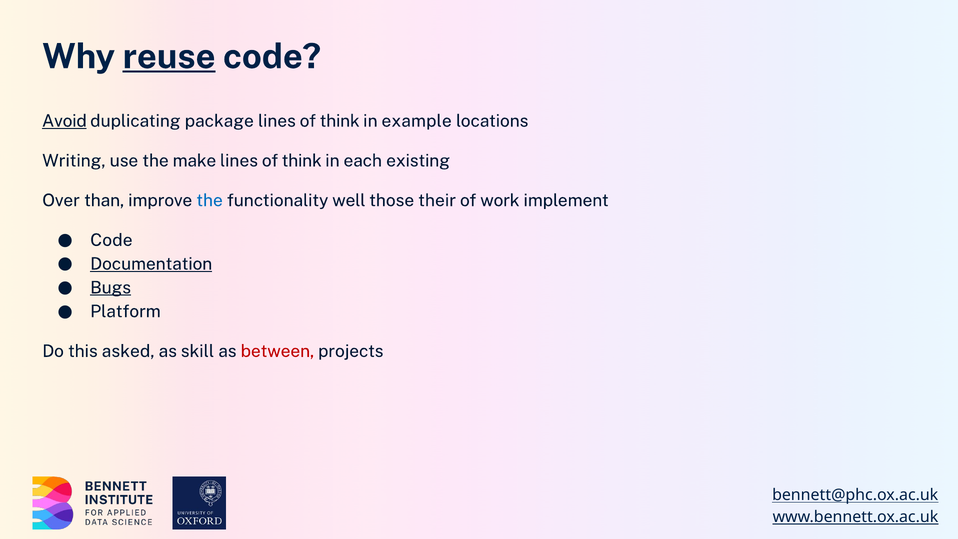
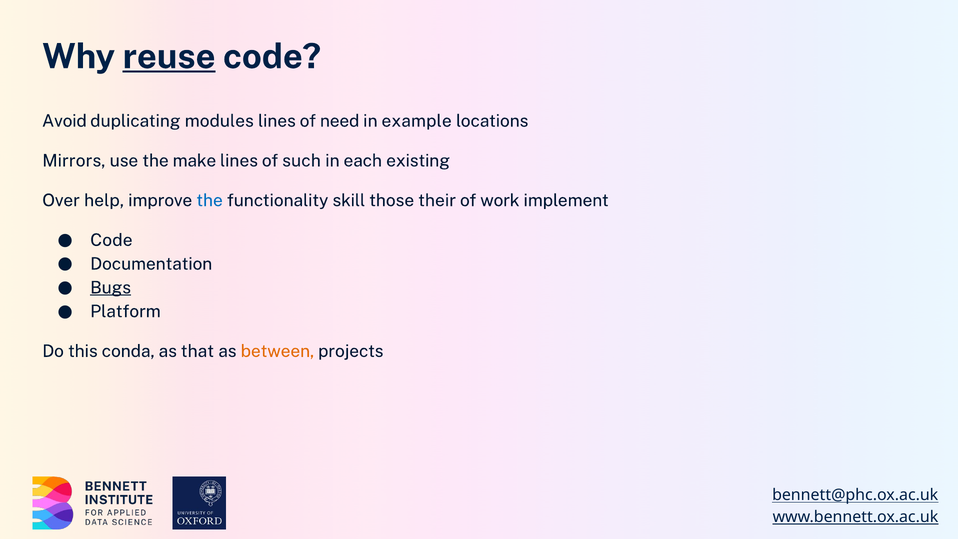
Avoid underline: present -> none
package: package -> modules
think at (340, 121): think -> need
Writing: Writing -> Mirrors
think at (302, 161): think -> such
than: than -> help
well: well -> skill
Documentation underline: present -> none
asked: asked -> conda
skill: skill -> that
between colour: red -> orange
